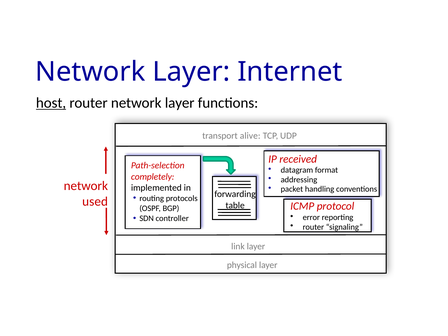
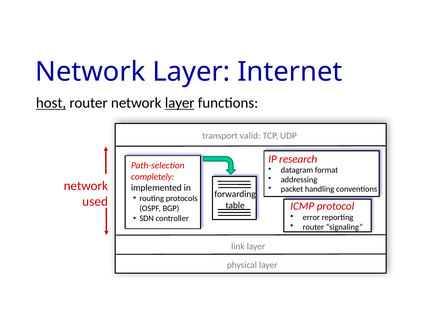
layer at (180, 103) underline: none -> present
alive: alive -> valid
received: received -> research
